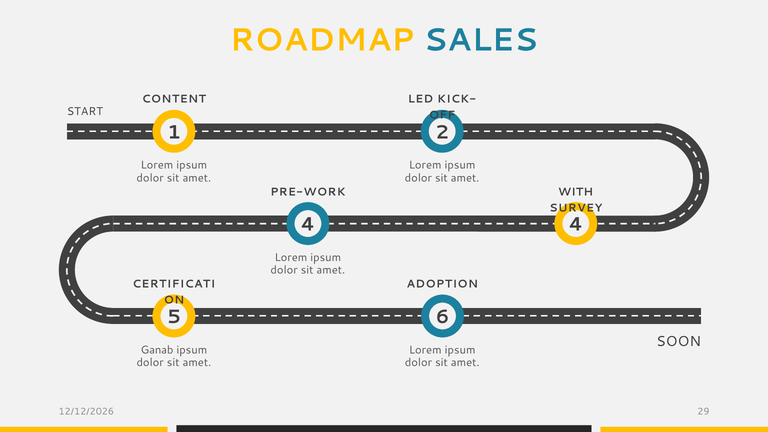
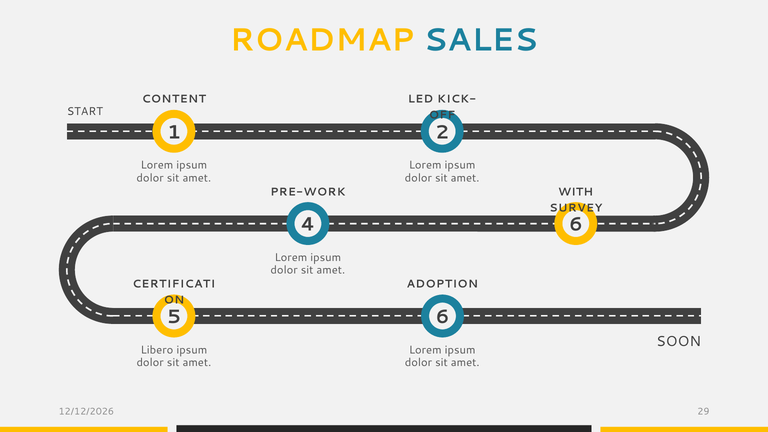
4 4: 4 -> 6
Ganab: Ganab -> Libero
